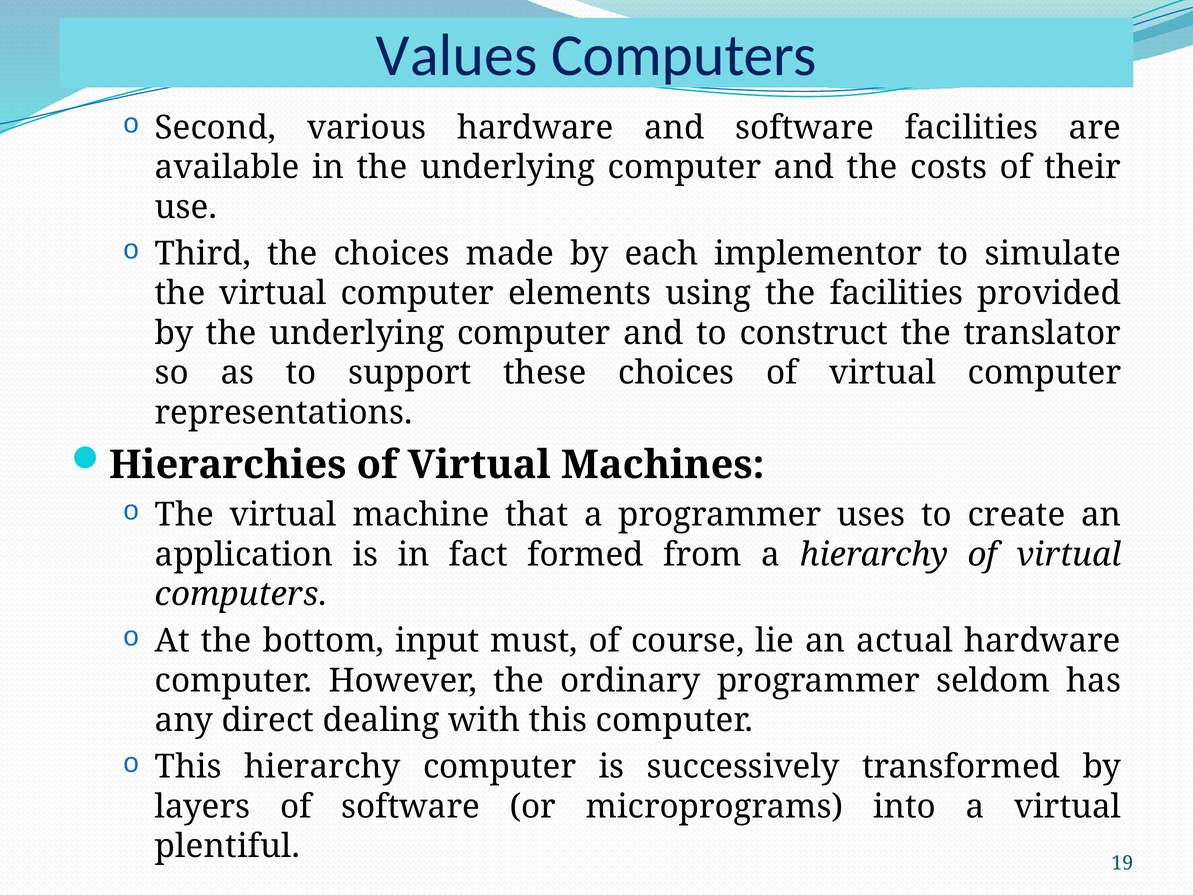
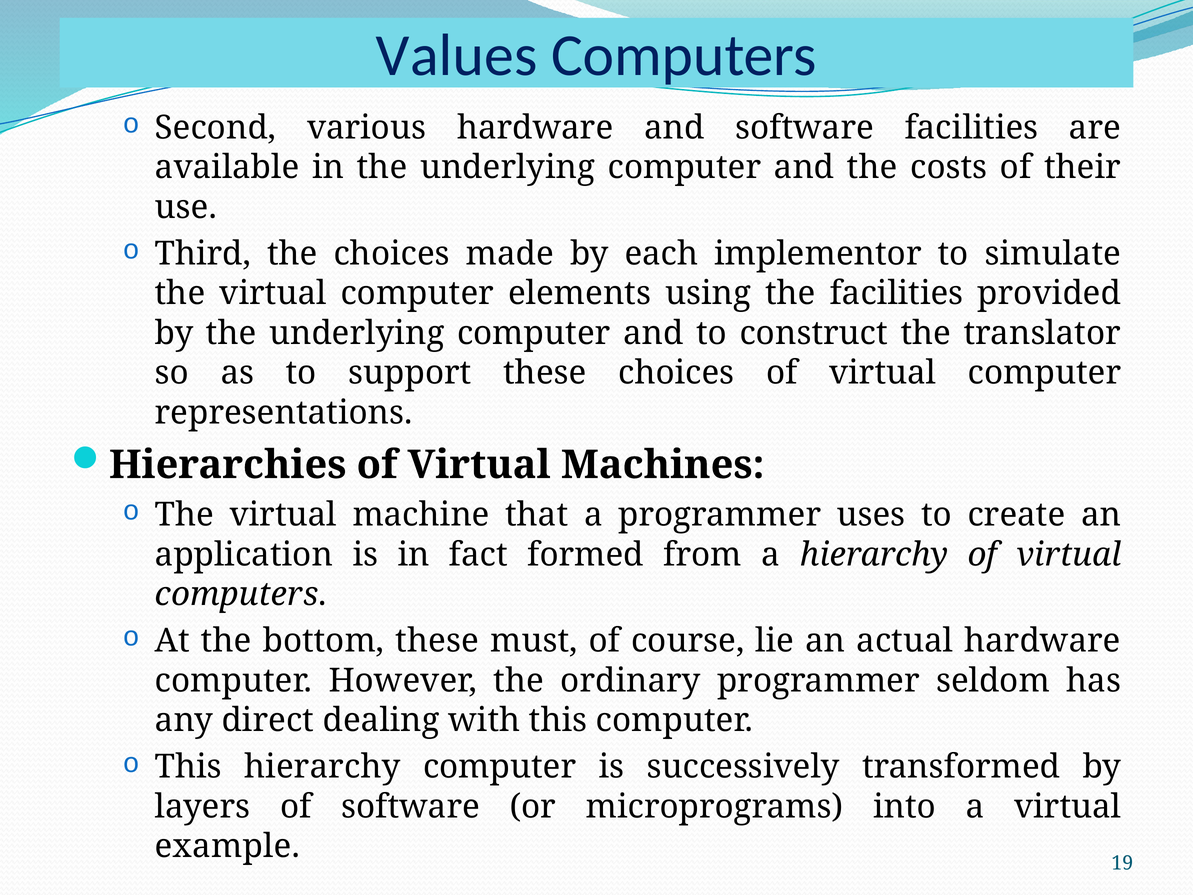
bottom input: input -> these
plentiful: plentiful -> example
